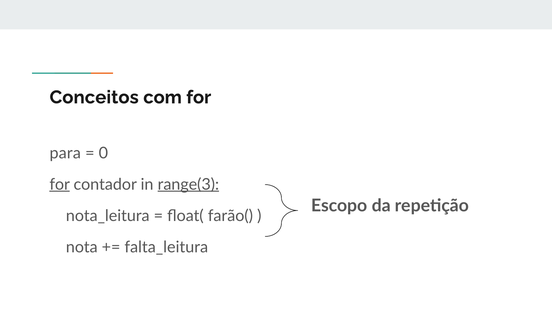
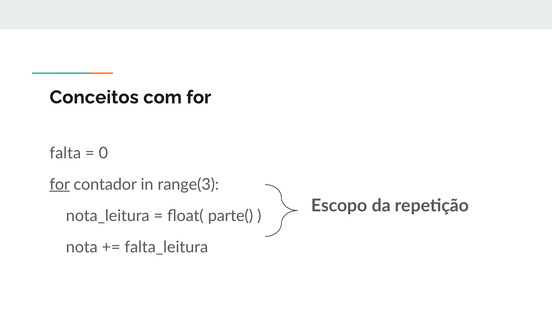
para: para -> falta
range(3 underline: present -> none
farão(: farão( -> parte(
